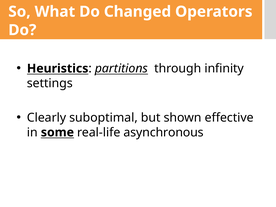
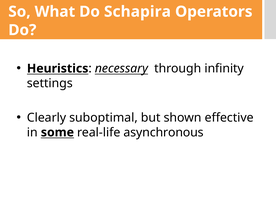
Changed: Changed -> Schapira
partitions: partitions -> necessary
